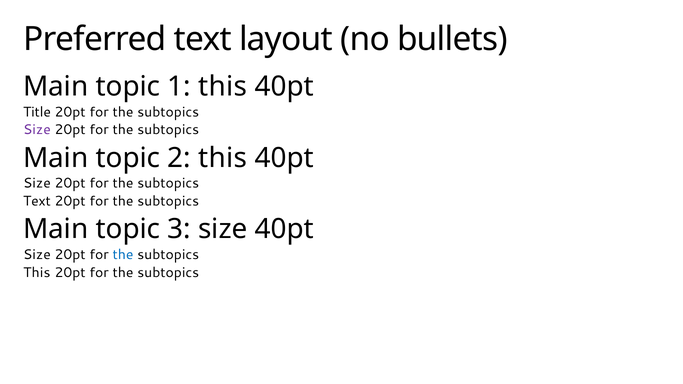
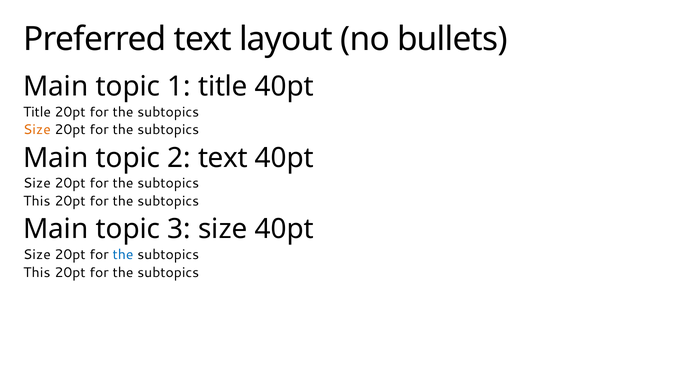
1 this: this -> title
Size at (37, 130) colour: purple -> orange
2 this: this -> text
Text at (37, 201): Text -> This
